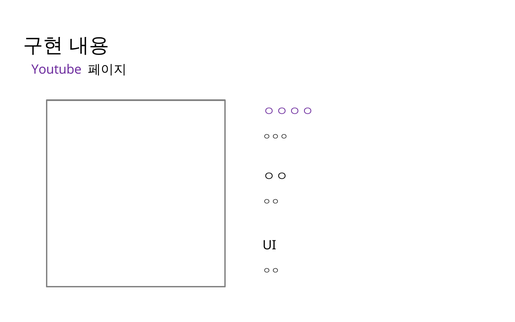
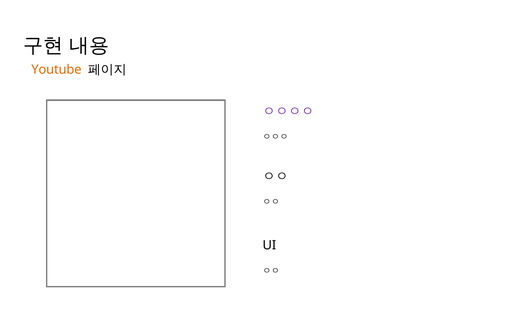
Youtube colour: purple -> orange
